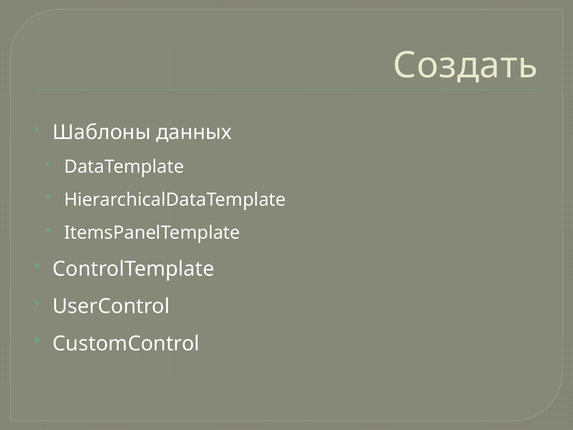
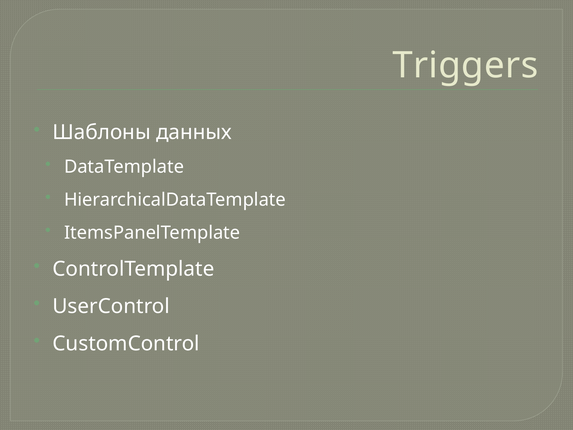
Создать: Создать -> Triggers
